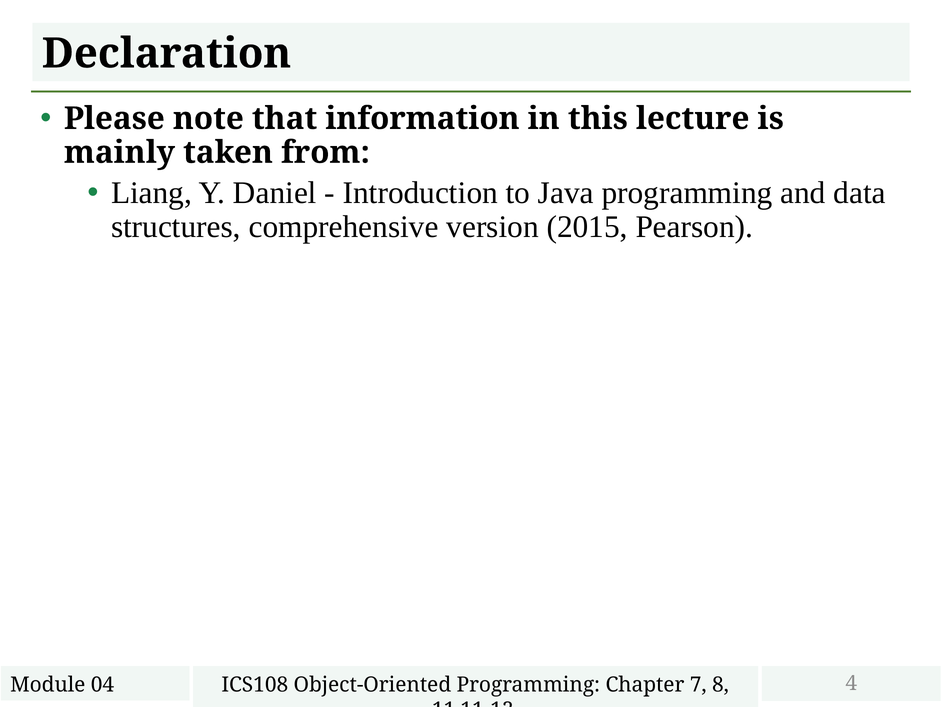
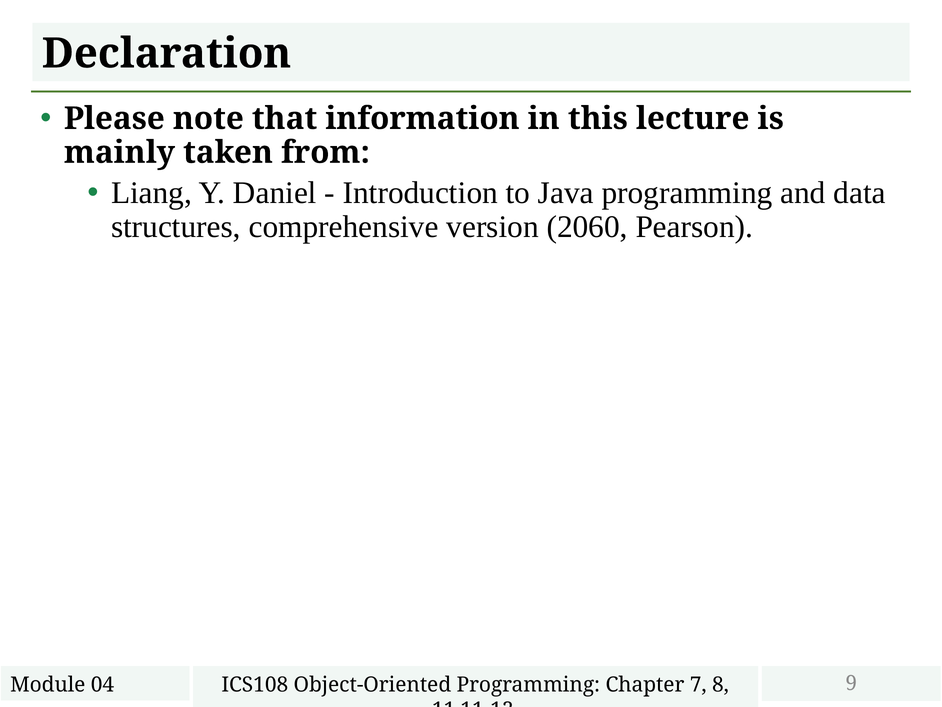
2015: 2015 -> 2060
4: 4 -> 9
